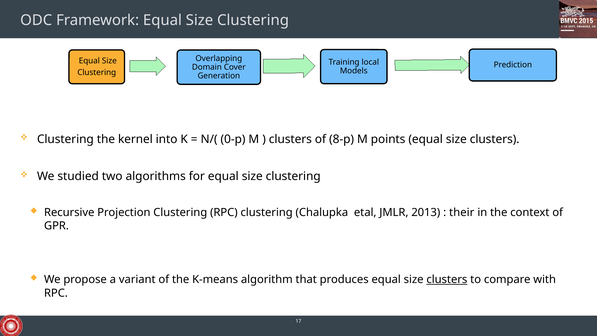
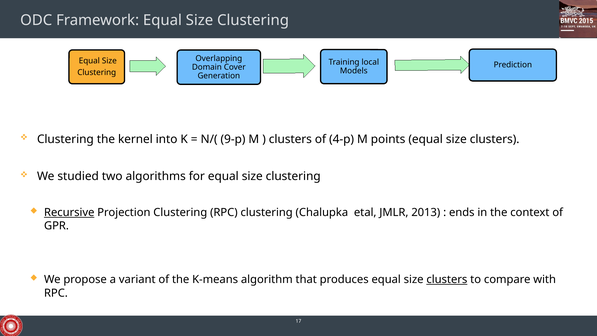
0-p: 0-p -> 9-p
8-p: 8-p -> 4-p
Recursive underline: none -> present
their: their -> ends
